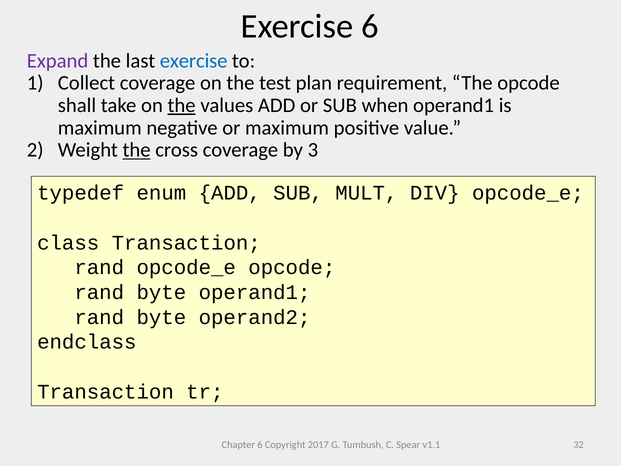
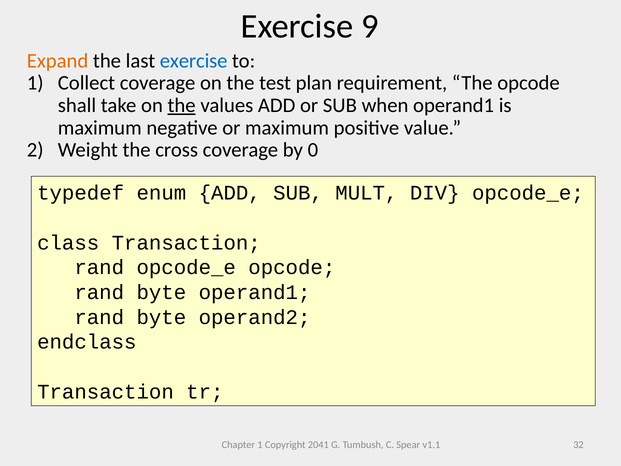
Exercise 6: 6 -> 9
Expand colour: purple -> orange
the at (137, 150) underline: present -> none
3: 3 -> 0
Chapter 6: 6 -> 1
2017: 2017 -> 2041
